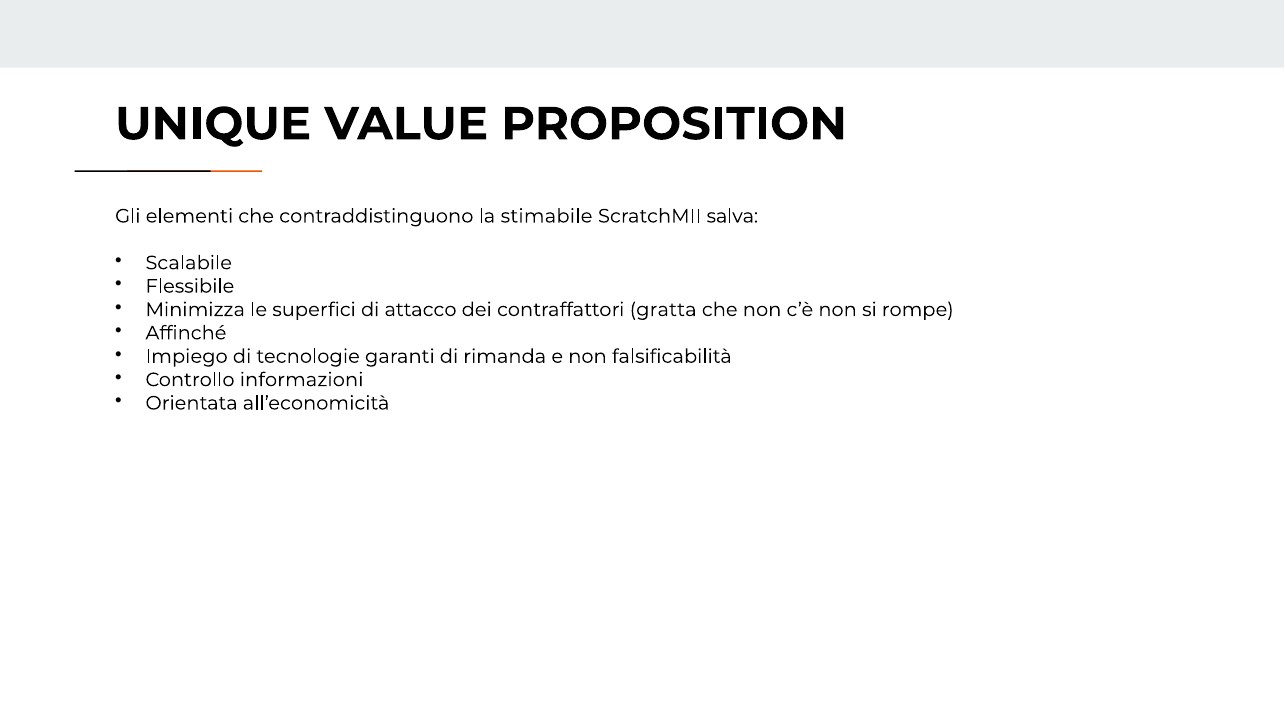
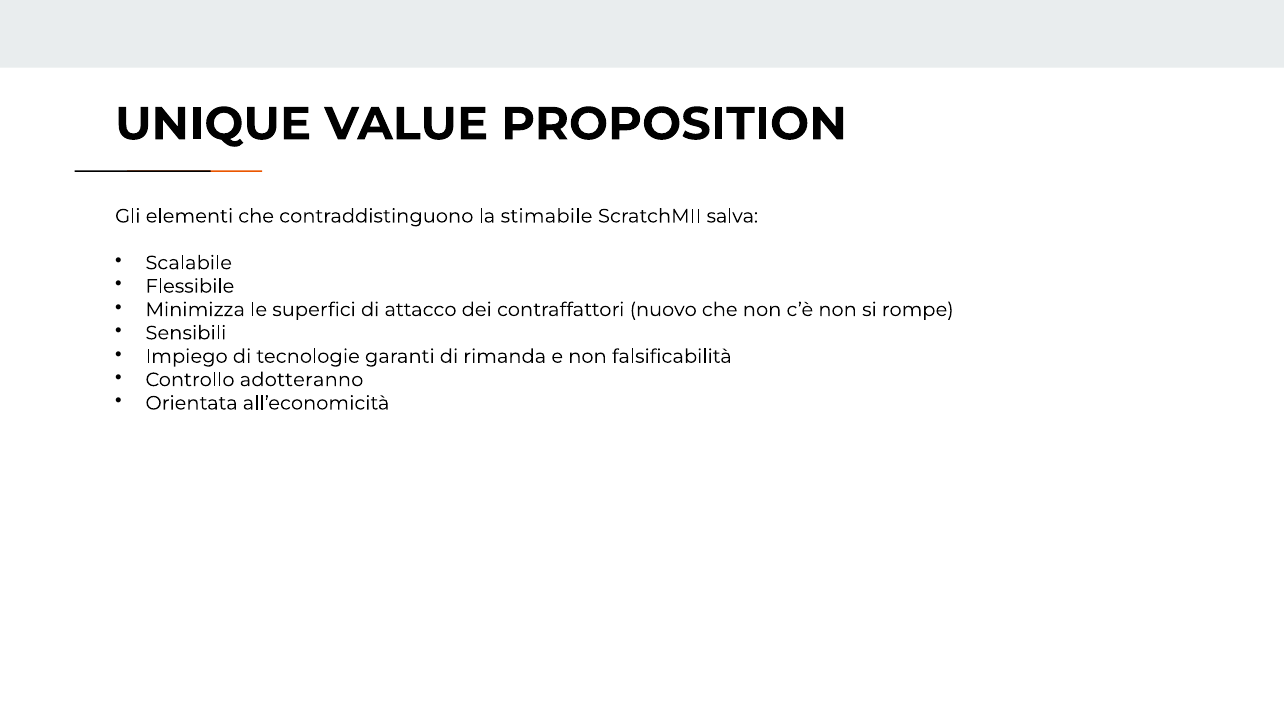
gratta: gratta -> nuovo
Affinché: Affinché -> Sensibili
informazioni: informazioni -> adotteranno
